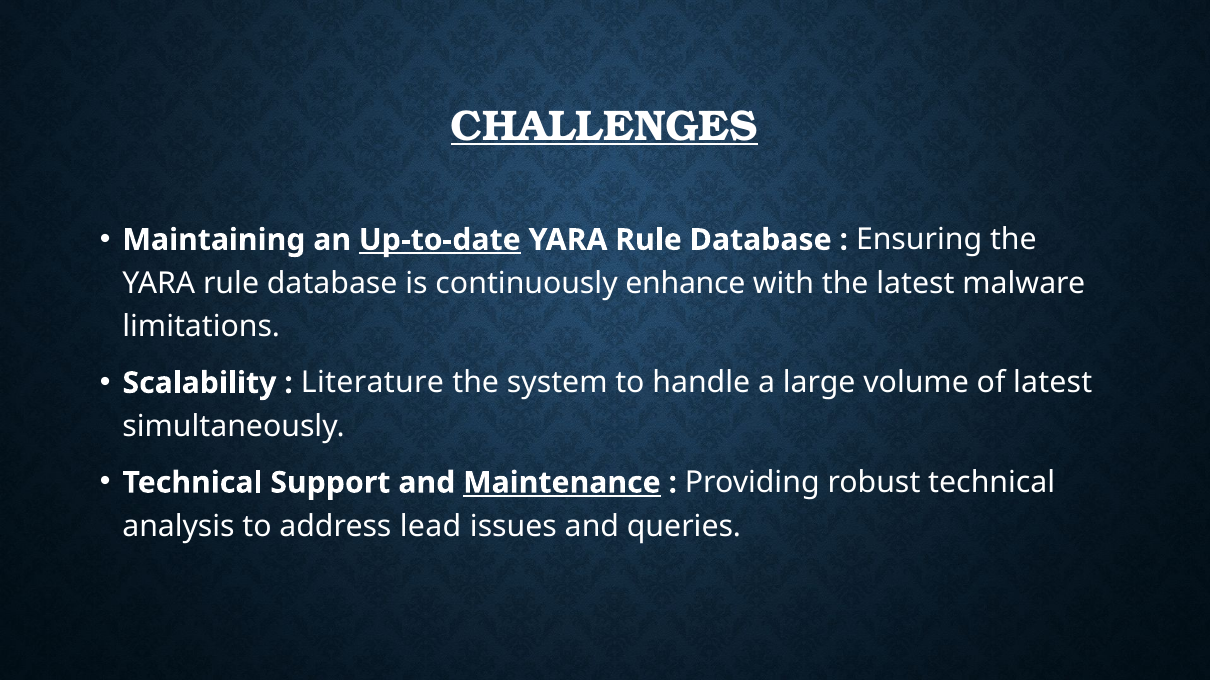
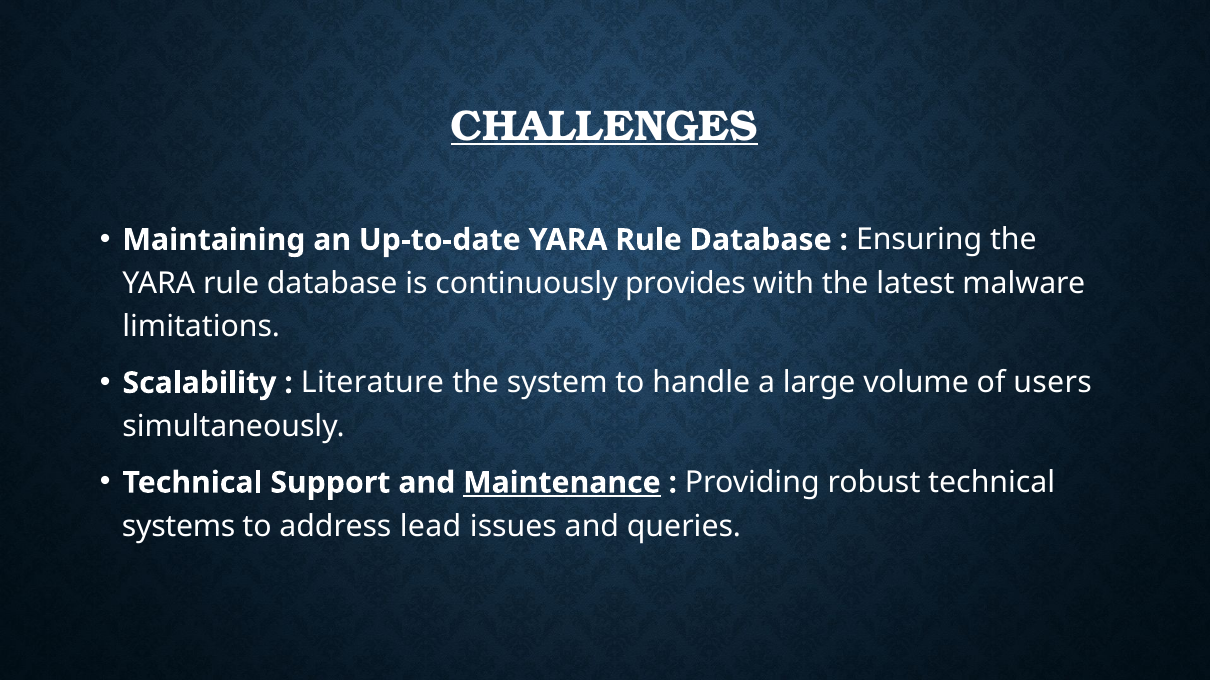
Up-to-date underline: present -> none
enhance: enhance -> provides
of latest: latest -> users
analysis: analysis -> systems
